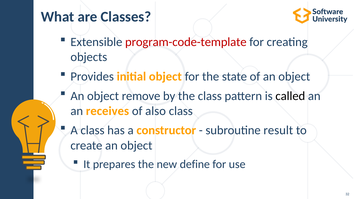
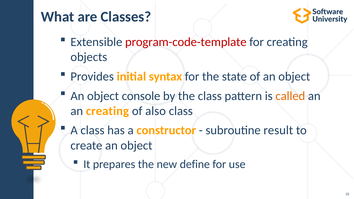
initial object: object -> syntax
remove: remove -> console
called colour: black -> orange
an receives: receives -> creating
